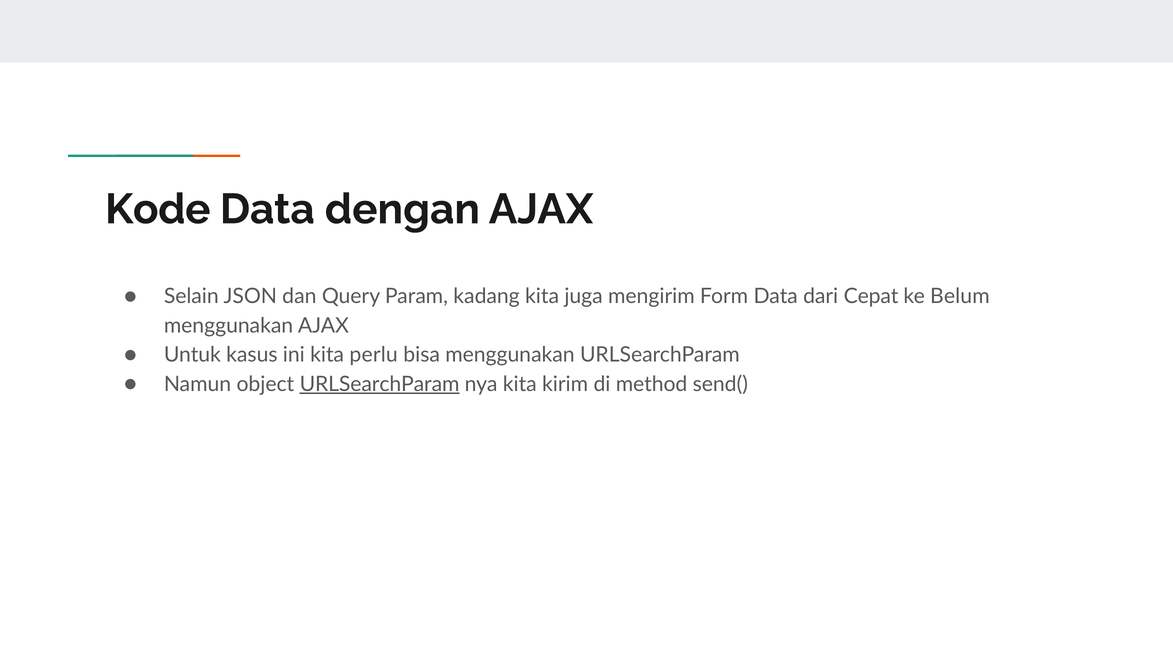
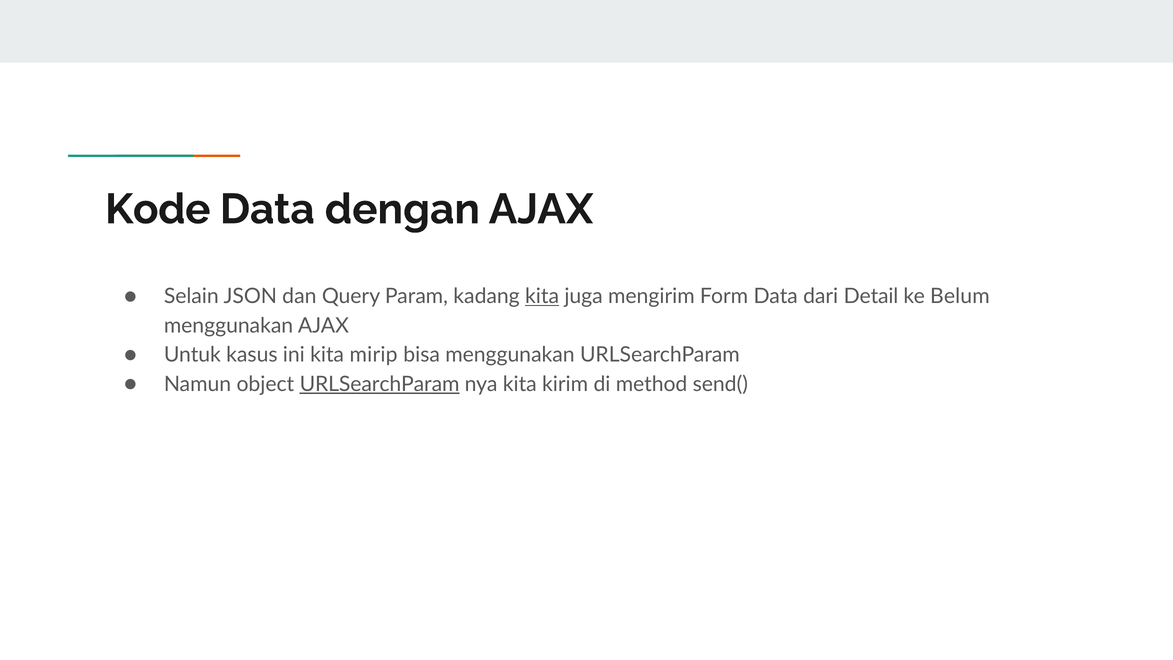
kita at (542, 296) underline: none -> present
Cepat: Cepat -> Detail
perlu: perlu -> mirip
